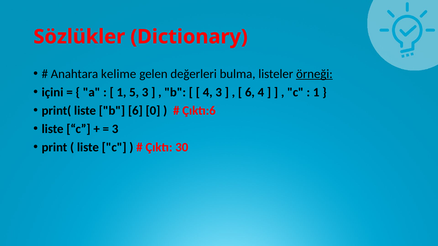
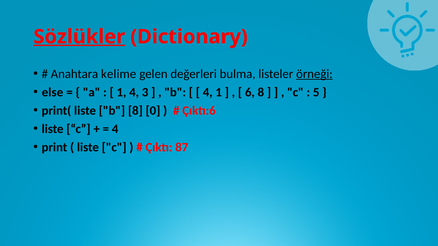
Sözlükler underline: none -> present
içini: içini -> else
1 5: 5 -> 4
4 3: 3 -> 1
6 4: 4 -> 8
1 at (316, 92): 1 -> 5
b 6: 6 -> 8
3 at (115, 129): 3 -> 4
30: 30 -> 87
